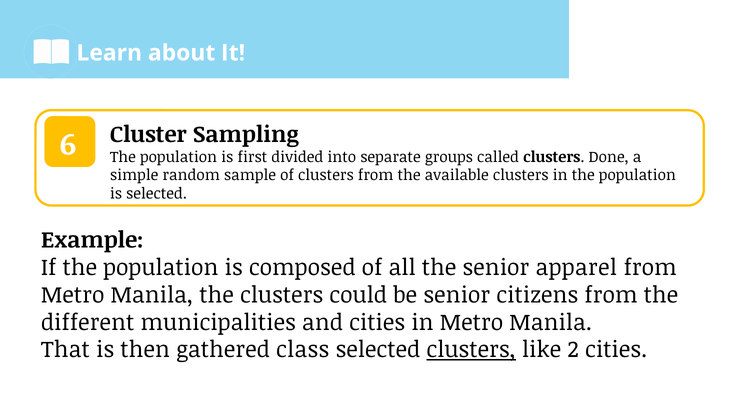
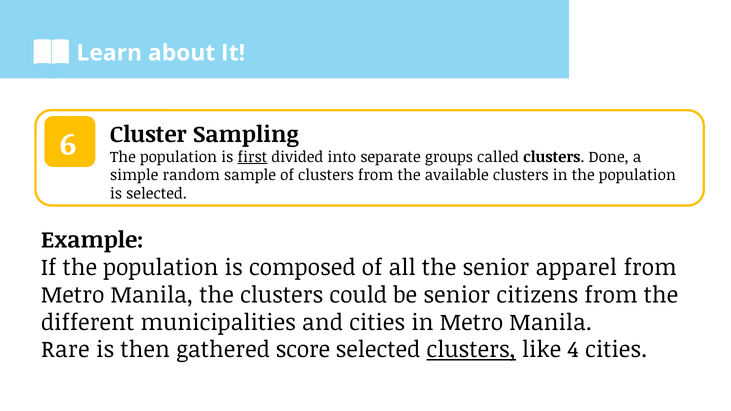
first underline: none -> present
That: That -> Rare
class: class -> score
2: 2 -> 4
